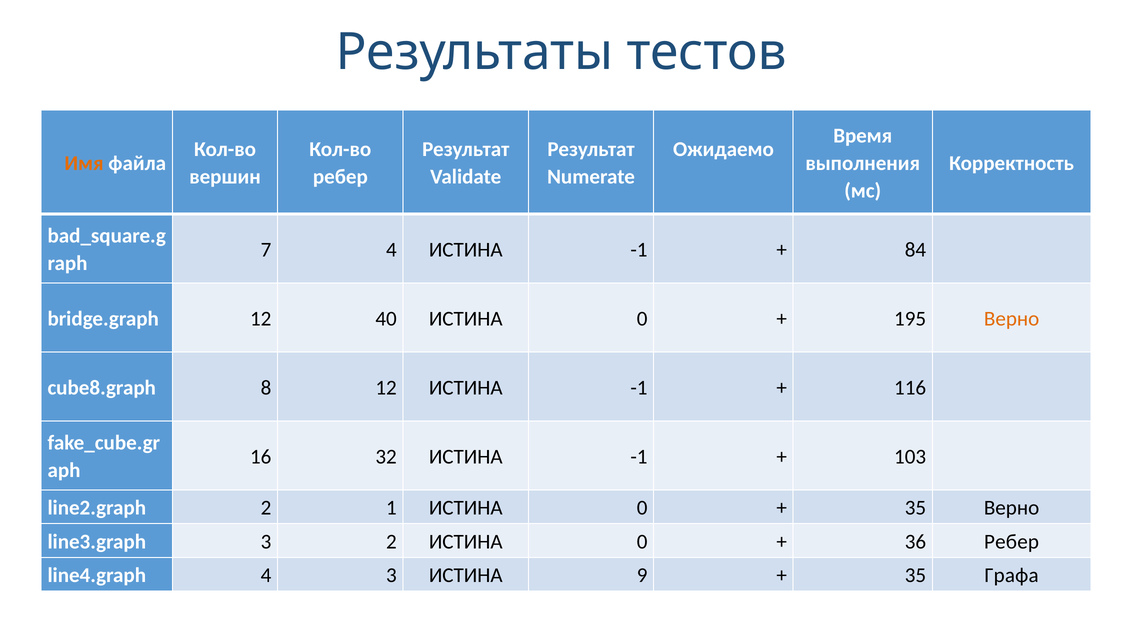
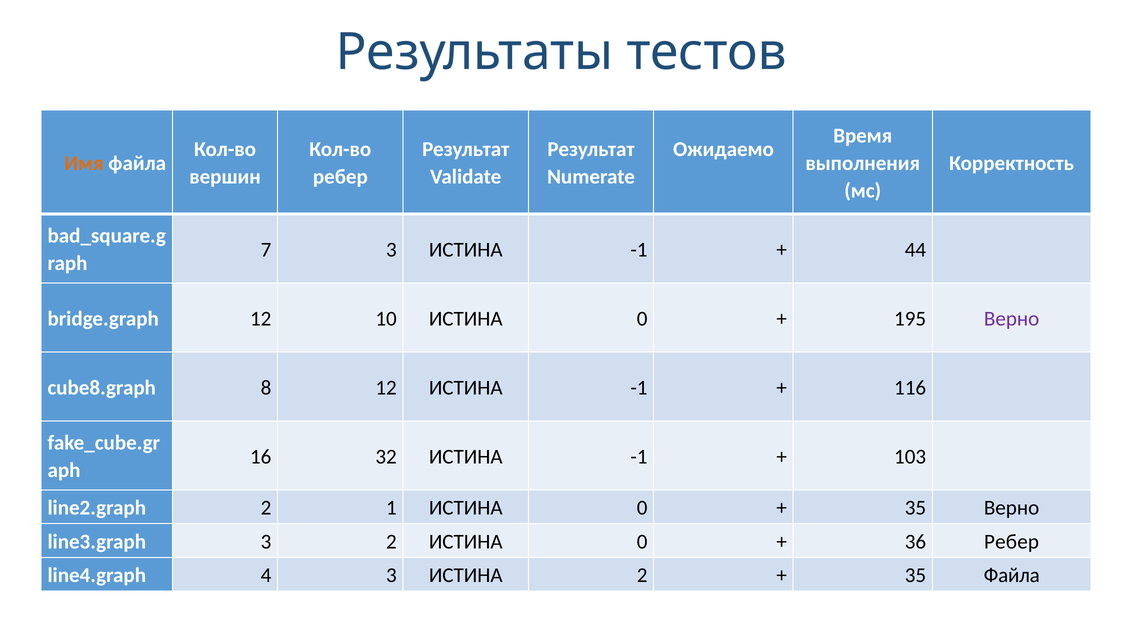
7 4: 4 -> 3
84: 84 -> 44
40: 40 -> 10
Верно at (1012, 319) colour: orange -> purple
ИСТИНА 9: 9 -> 2
35 Графа: Графа -> Файла
